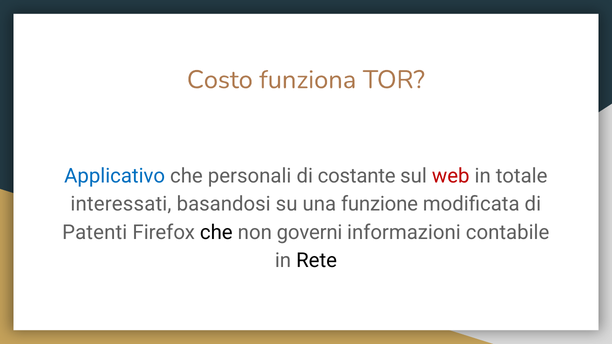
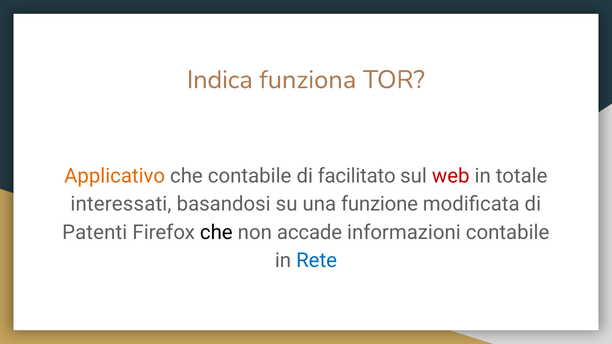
Costo: Costo -> Indica
Applicativo colour: blue -> orange
che personali: personali -> contabile
costante: costante -> facilitato
governi: governi -> accade
Rete colour: black -> blue
